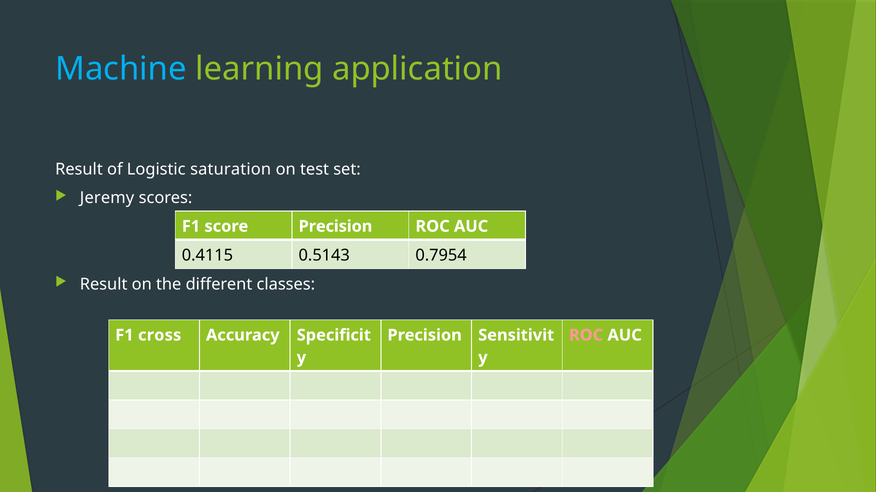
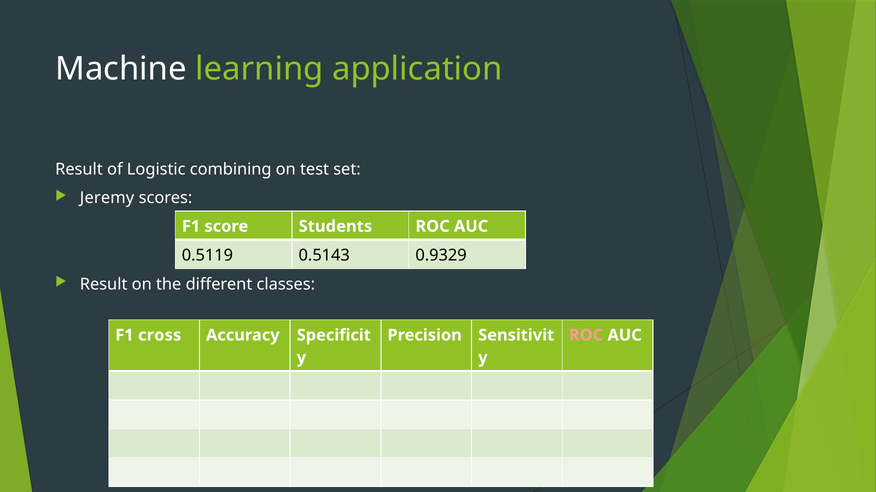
Machine colour: light blue -> white
saturation: saturation -> combining
score Precision: Precision -> Students
0.4115: 0.4115 -> 0.5119
0.7954: 0.7954 -> 0.9329
